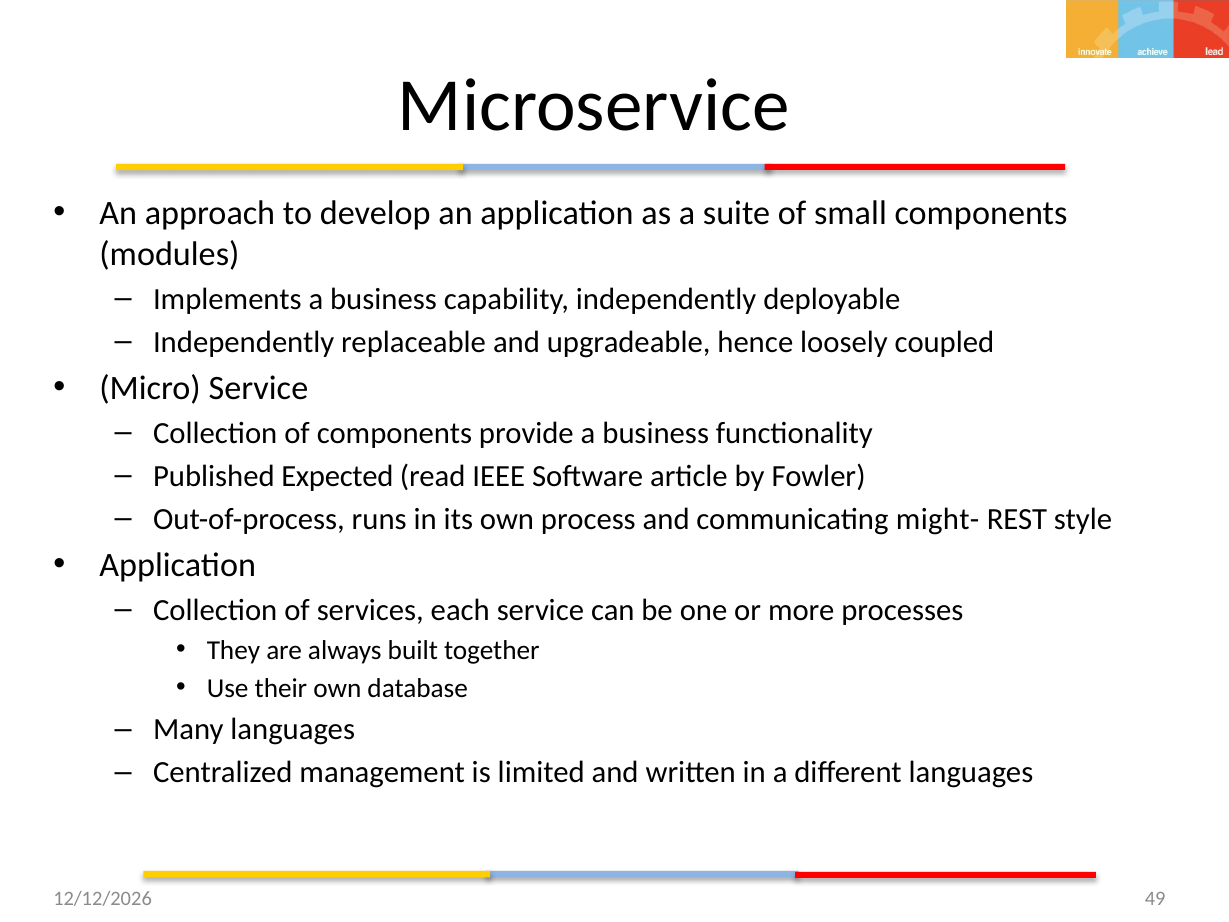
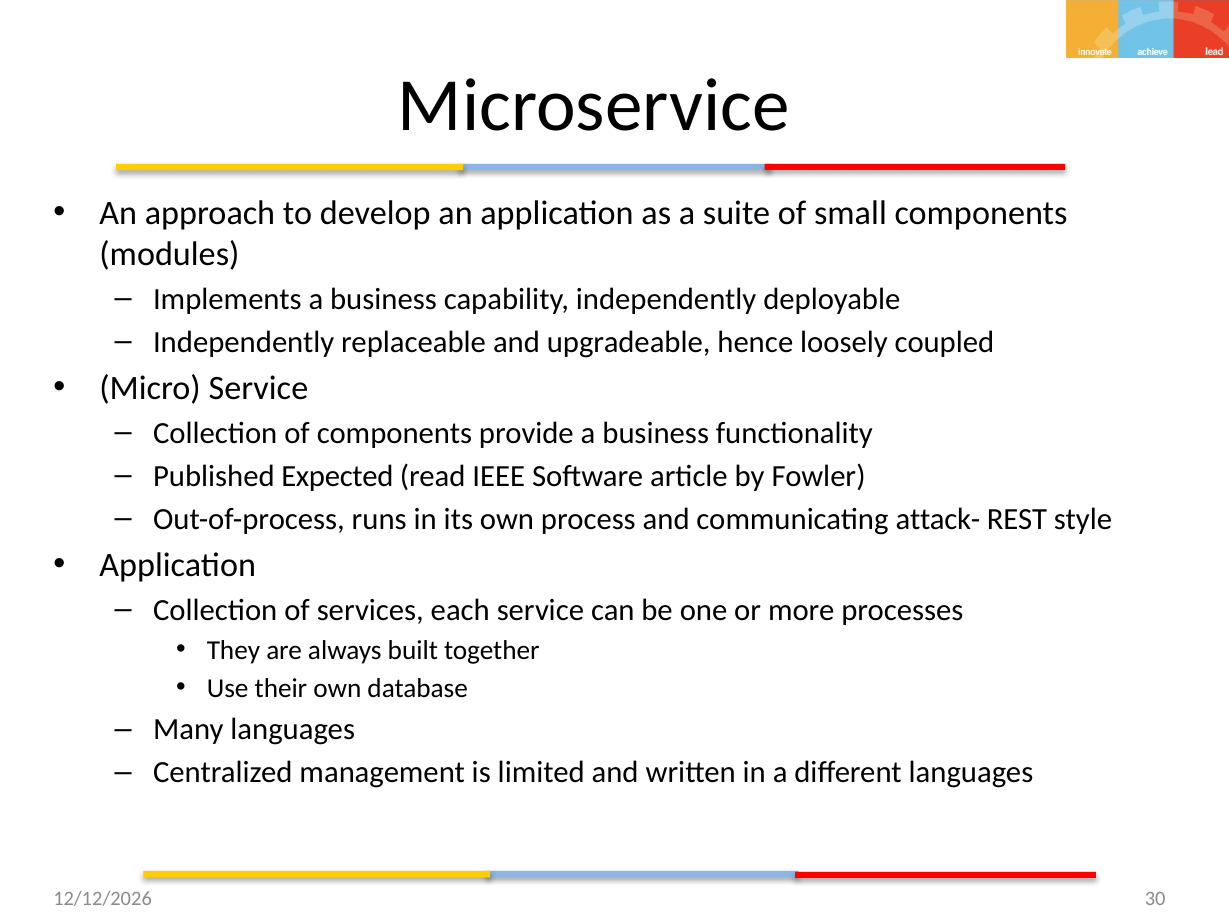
might-: might- -> attack-
49: 49 -> 30
